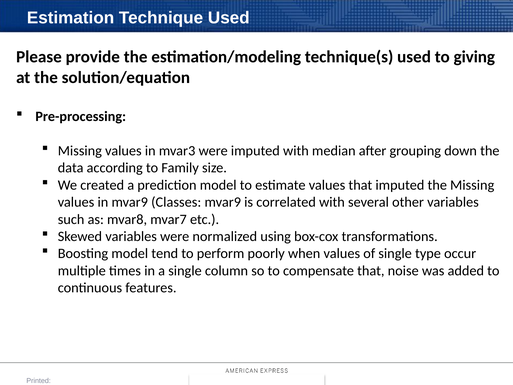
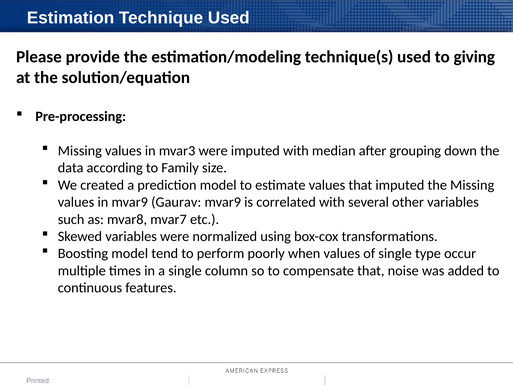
Classes: Classes -> Gaurav
